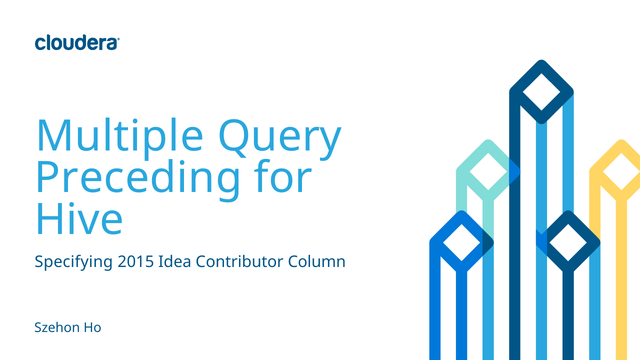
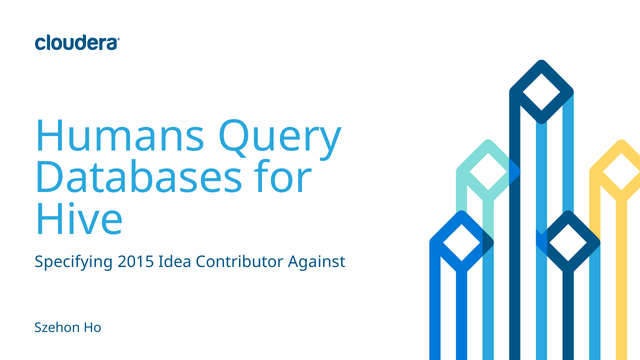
Multiple: Multiple -> Humans
Preceding: Preceding -> Databases
Column: Column -> Against
